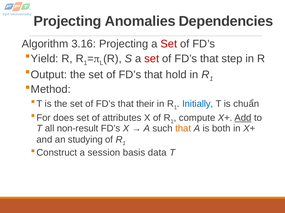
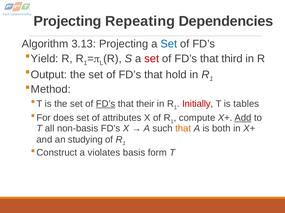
Anomalies: Anomalies -> Repeating
3.16: 3.16 -> 3.13
Set at (169, 44) colour: red -> blue
step: step -> third
FD’s at (106, 104) underline: none -> present
Initially colour: blue -> red
chuẩn: chuẩn -> tables
non-result: non-result -> non-basis
session: session -> violates
data: data -> form
